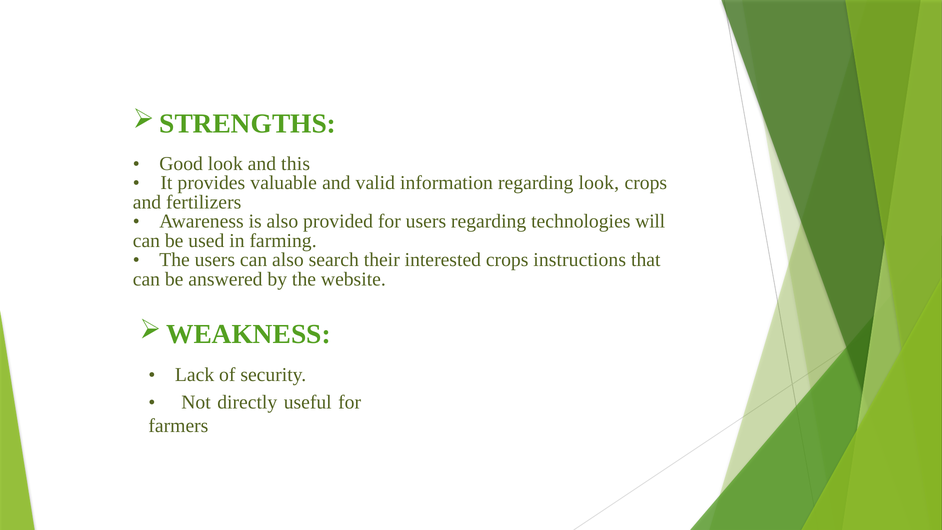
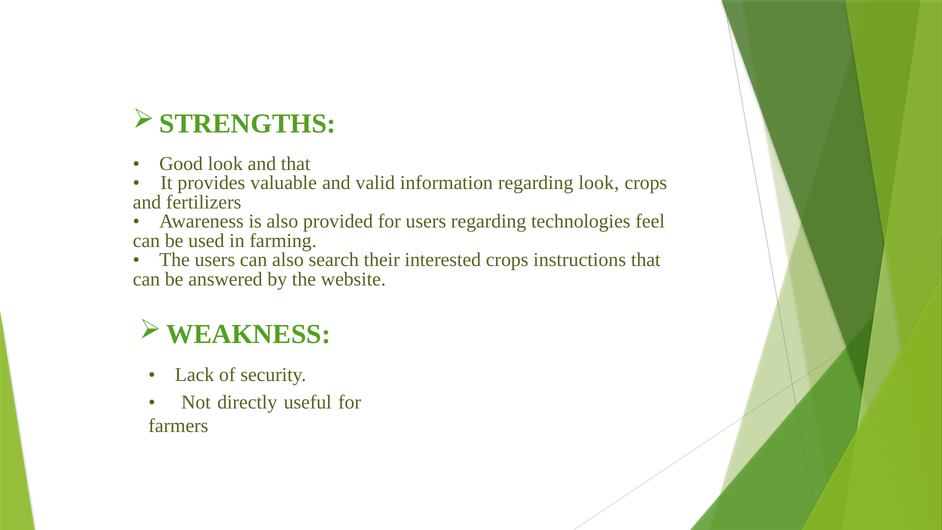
and this: this -> that
will: will -> feel
